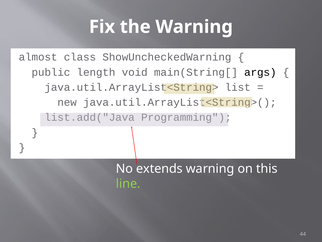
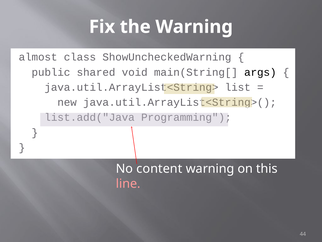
length: length -> shared
extends: extends -> content
line colour: light green -> pink
